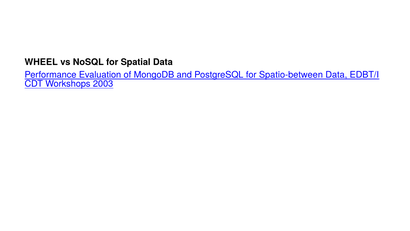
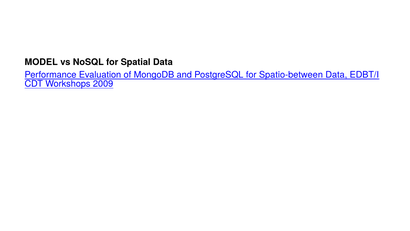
WHEEL: WHEEL -> MODEL
2003: 2003 -> 2009
